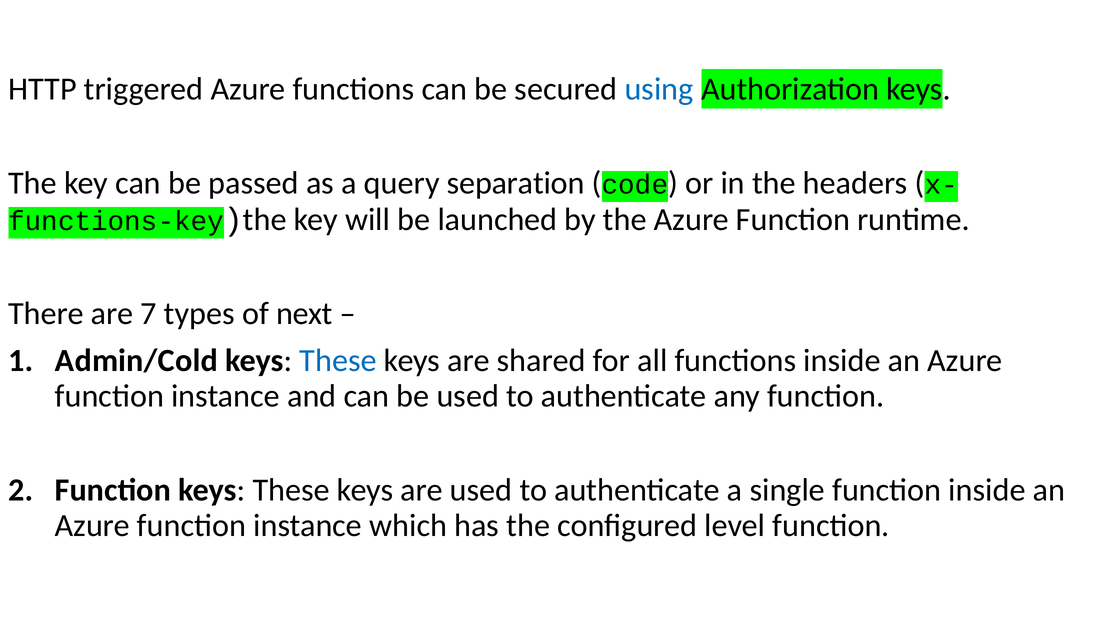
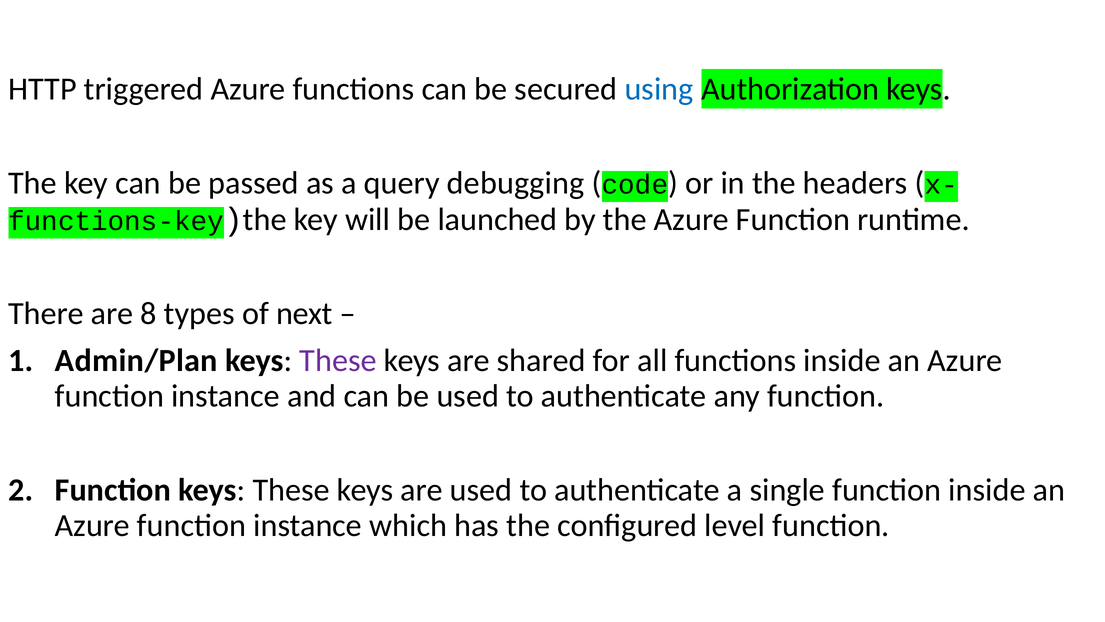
separation: separation -> debugging
7: 7 -> 8
Admin/Cold: Admin/Cold -> Admin/Plan
These at (338, 360) colour: blue -> purple
